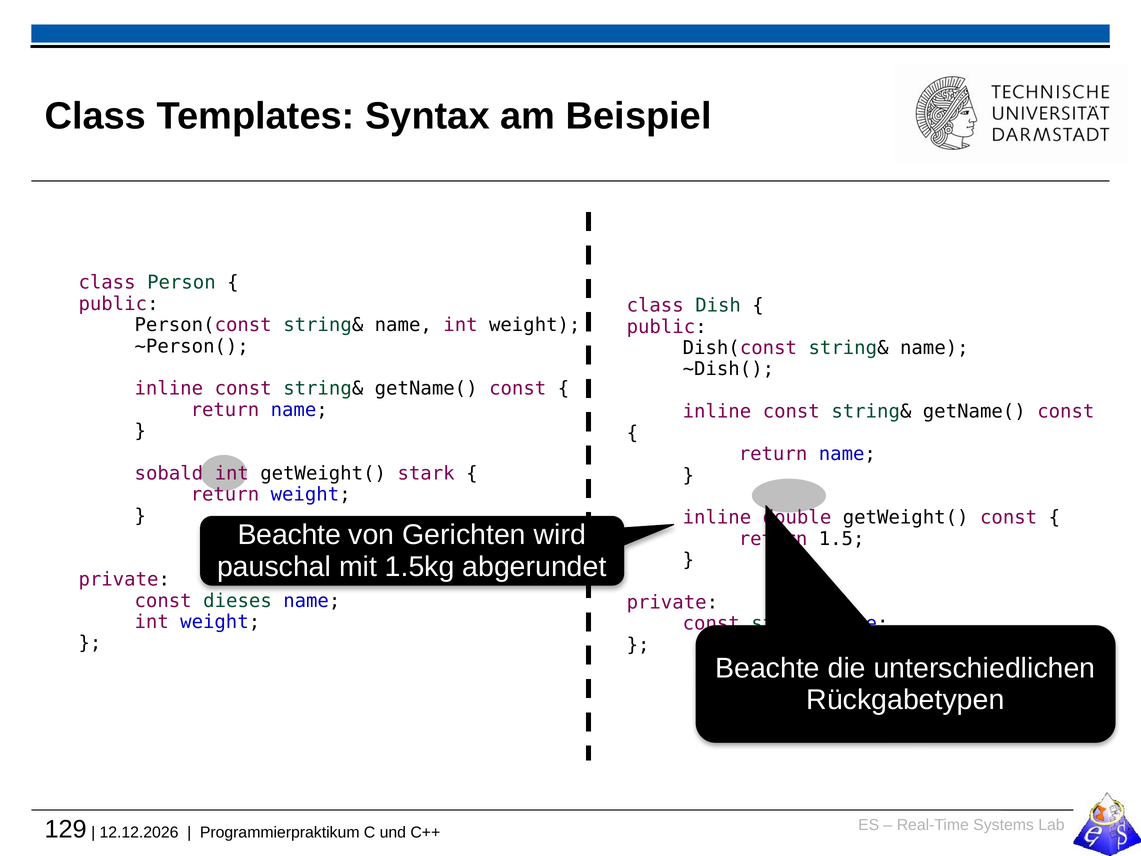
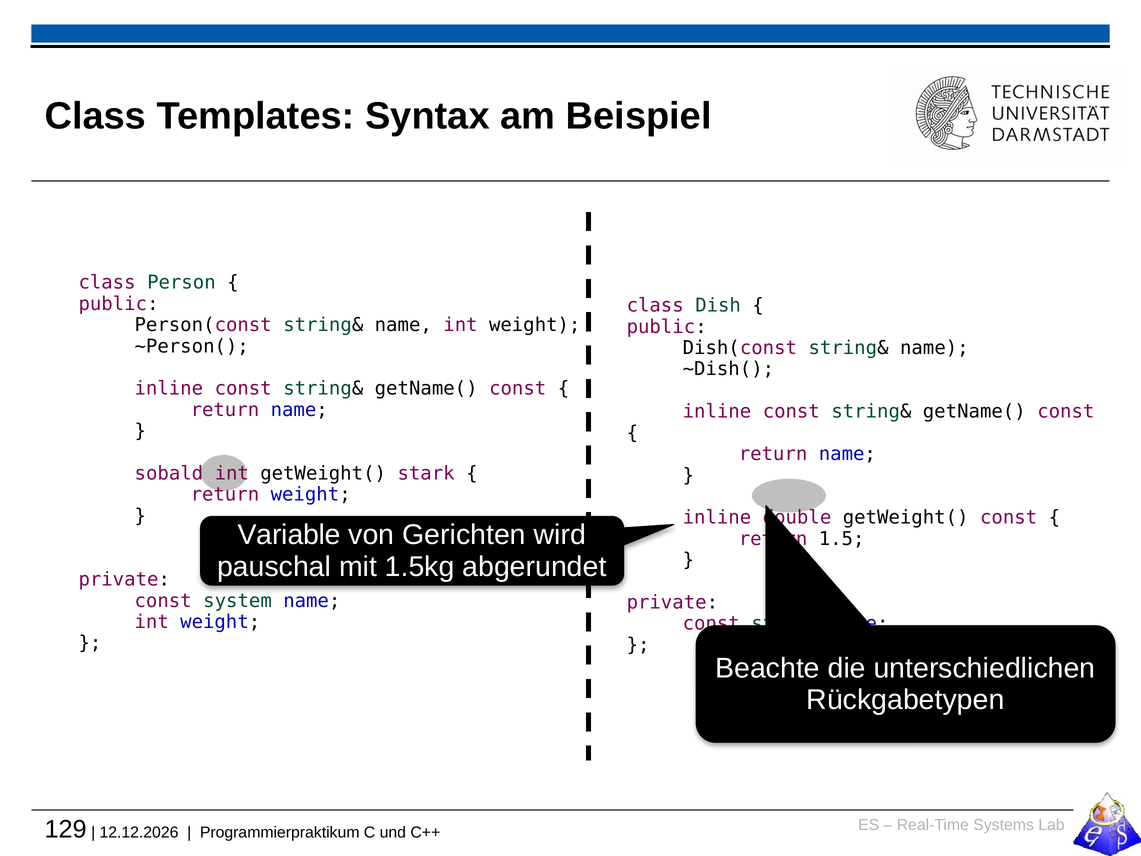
Beachte at (289, 535): Beachte -> Variable
dieses: dieses -> system
